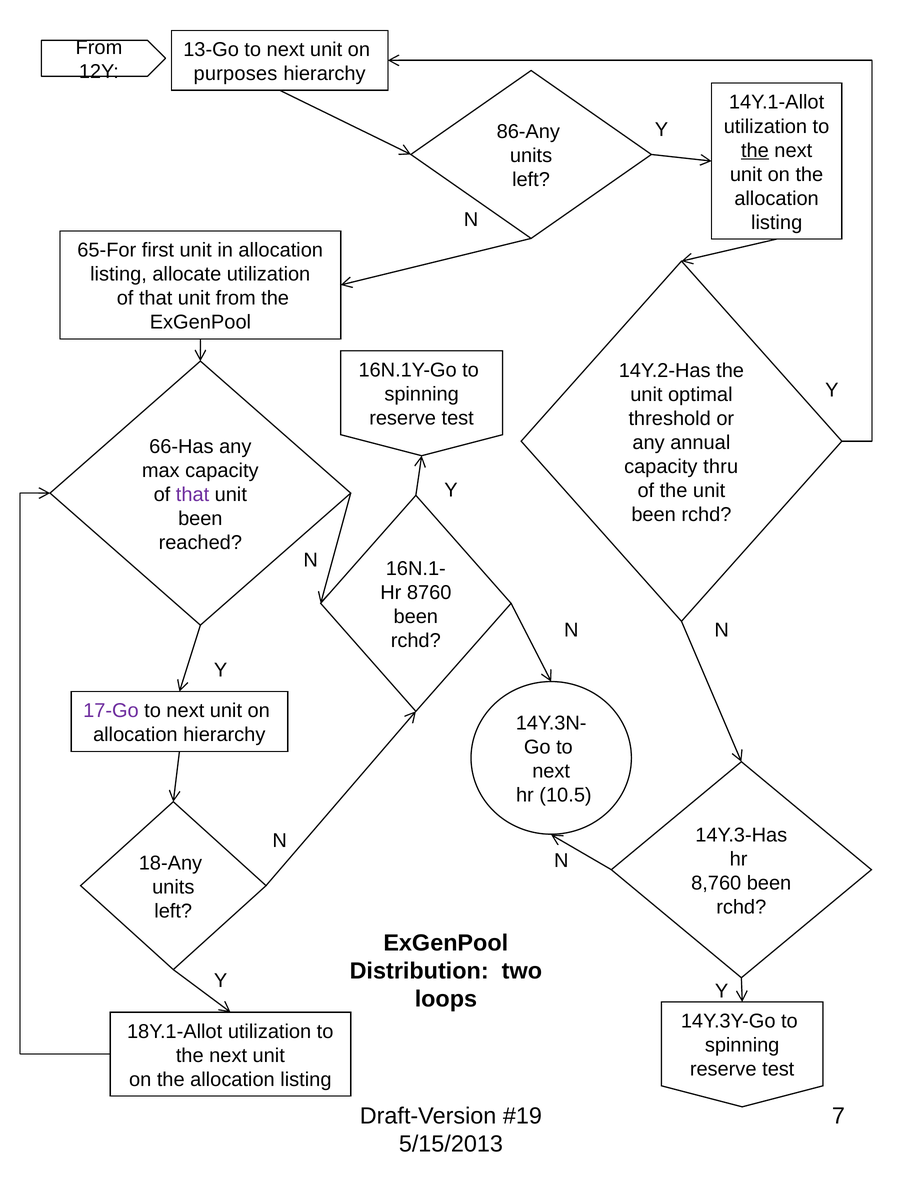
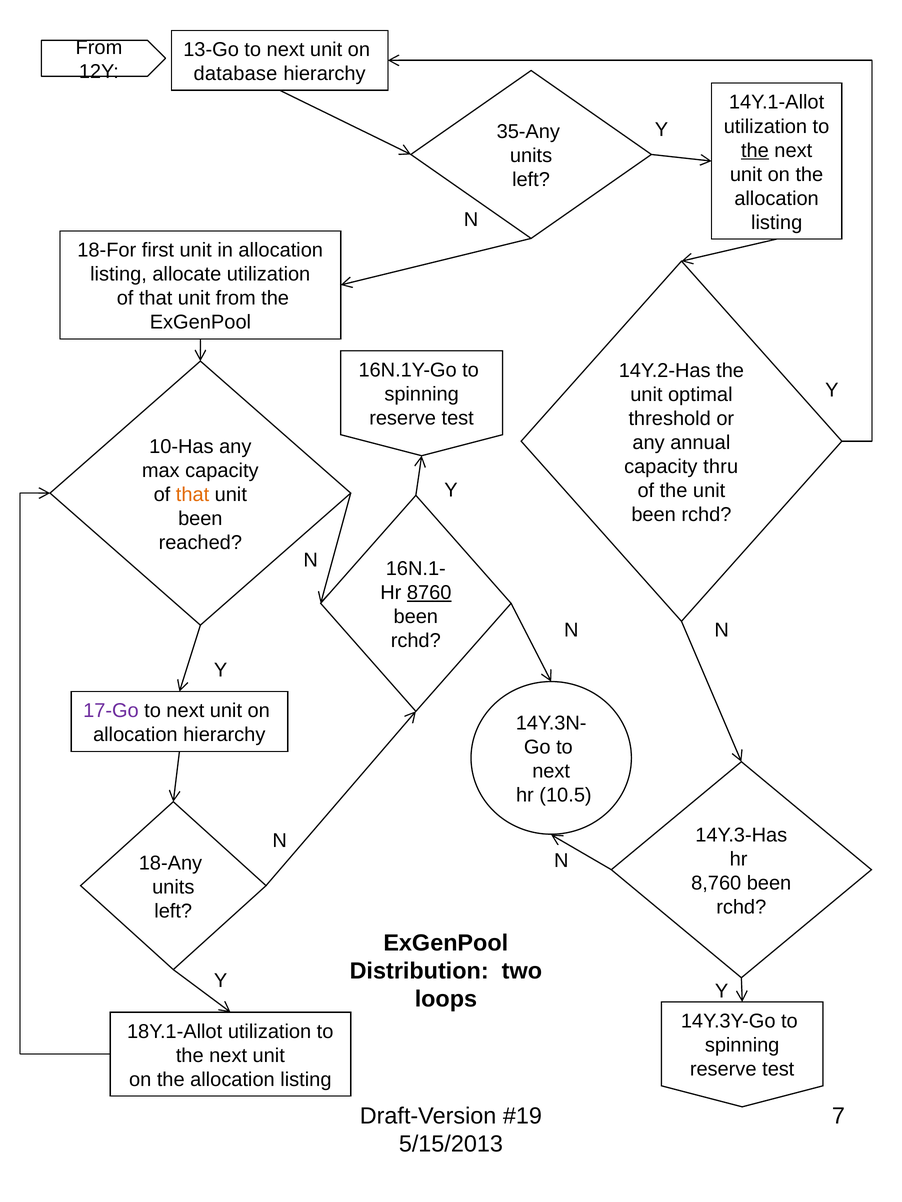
purposes: purposes -> database
86-Any: 86-Any -> 35-Any
65-For: 65-For -> 18-For
66-Has: 66-Has -> 10-Has
that at (193, 495) colour: purple -> orange
8760 underline: none -> present
